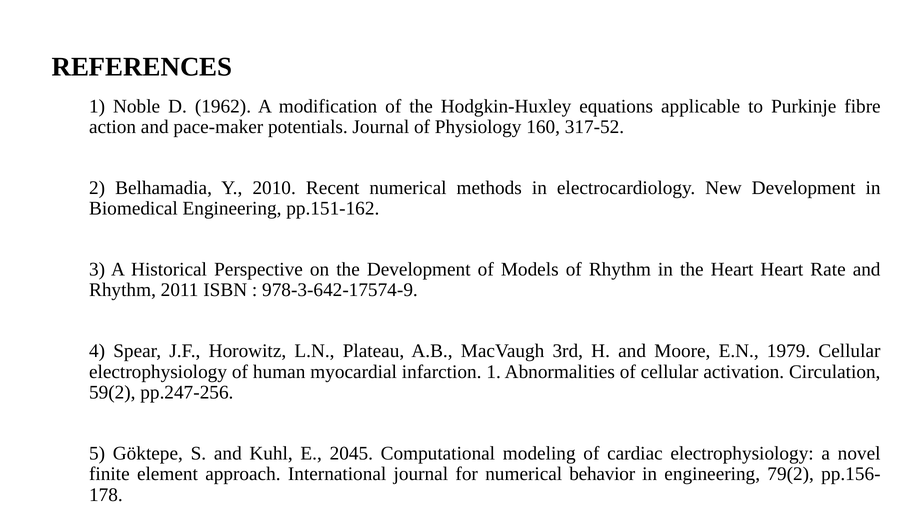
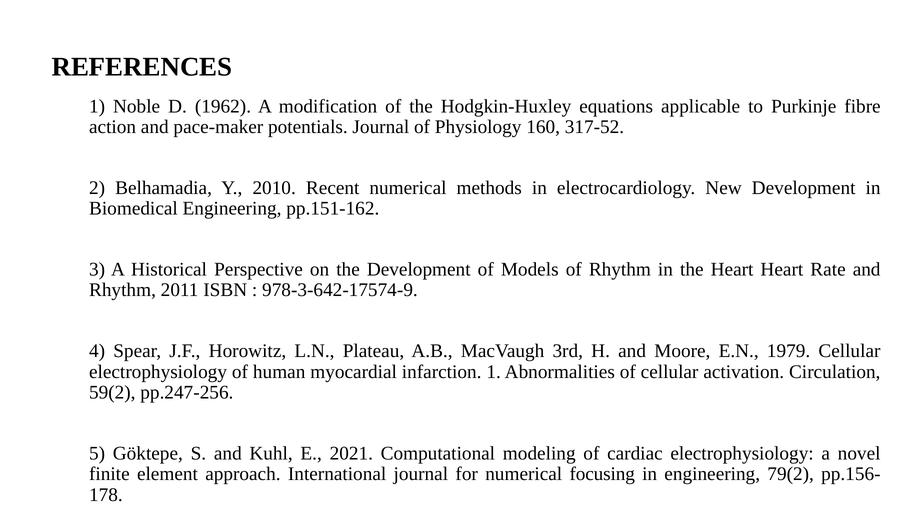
2045: 2045 -> 2021
behavior: behavior -> focusing
